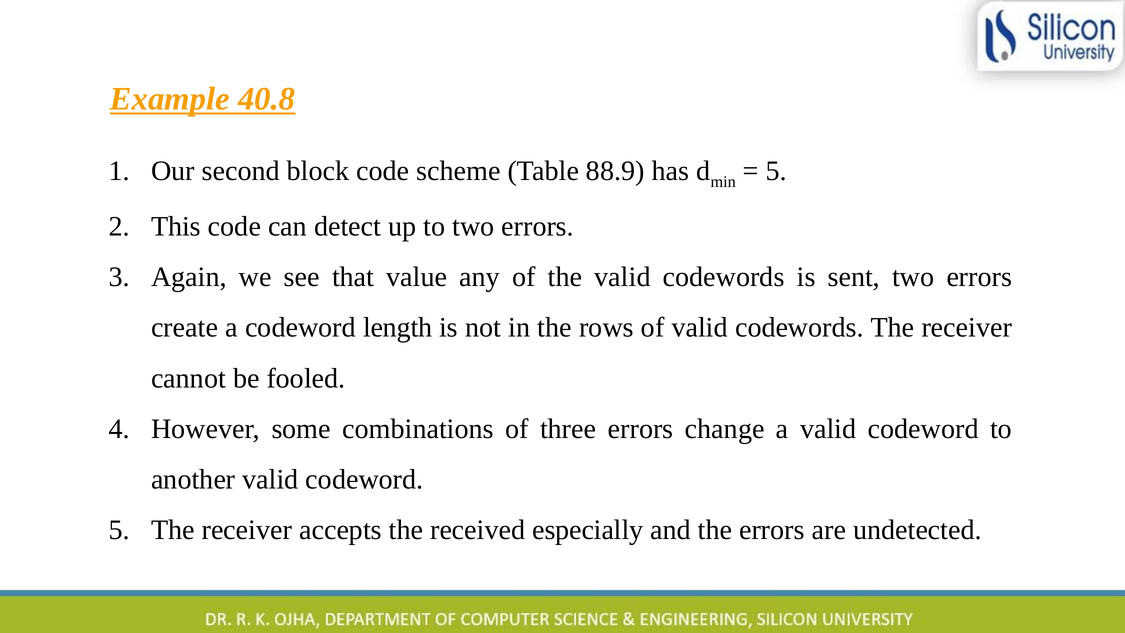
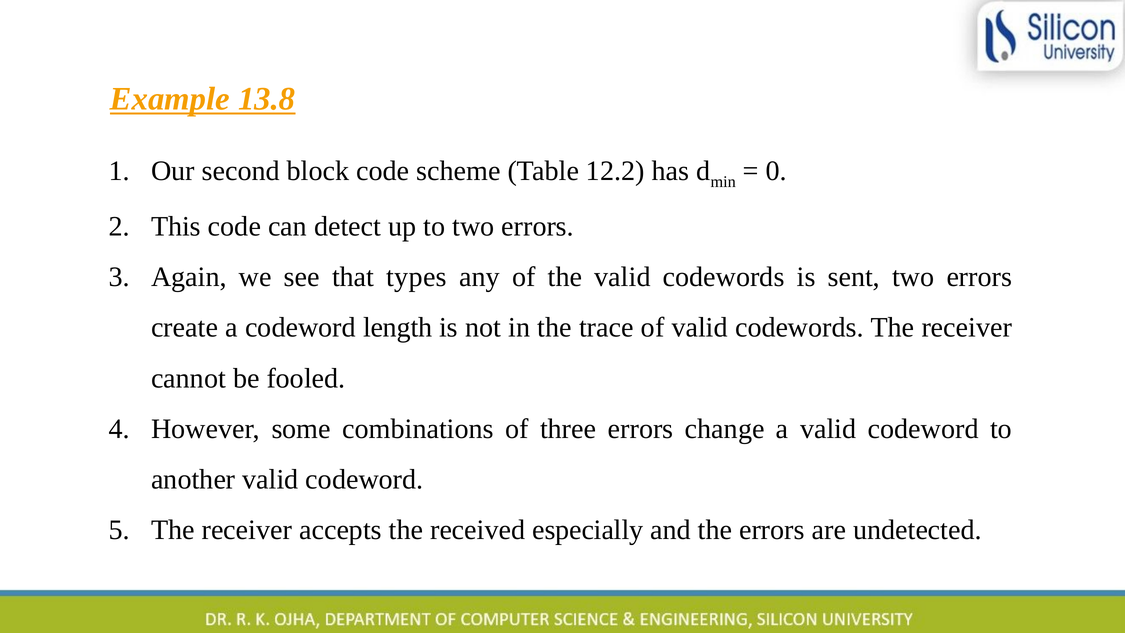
40.8: 40.8 -> 13.8
88.9: 88.9 -> 12.2
5 at (776, 171): 5 -> 0
value: value -> types
rows: rows -> trace
